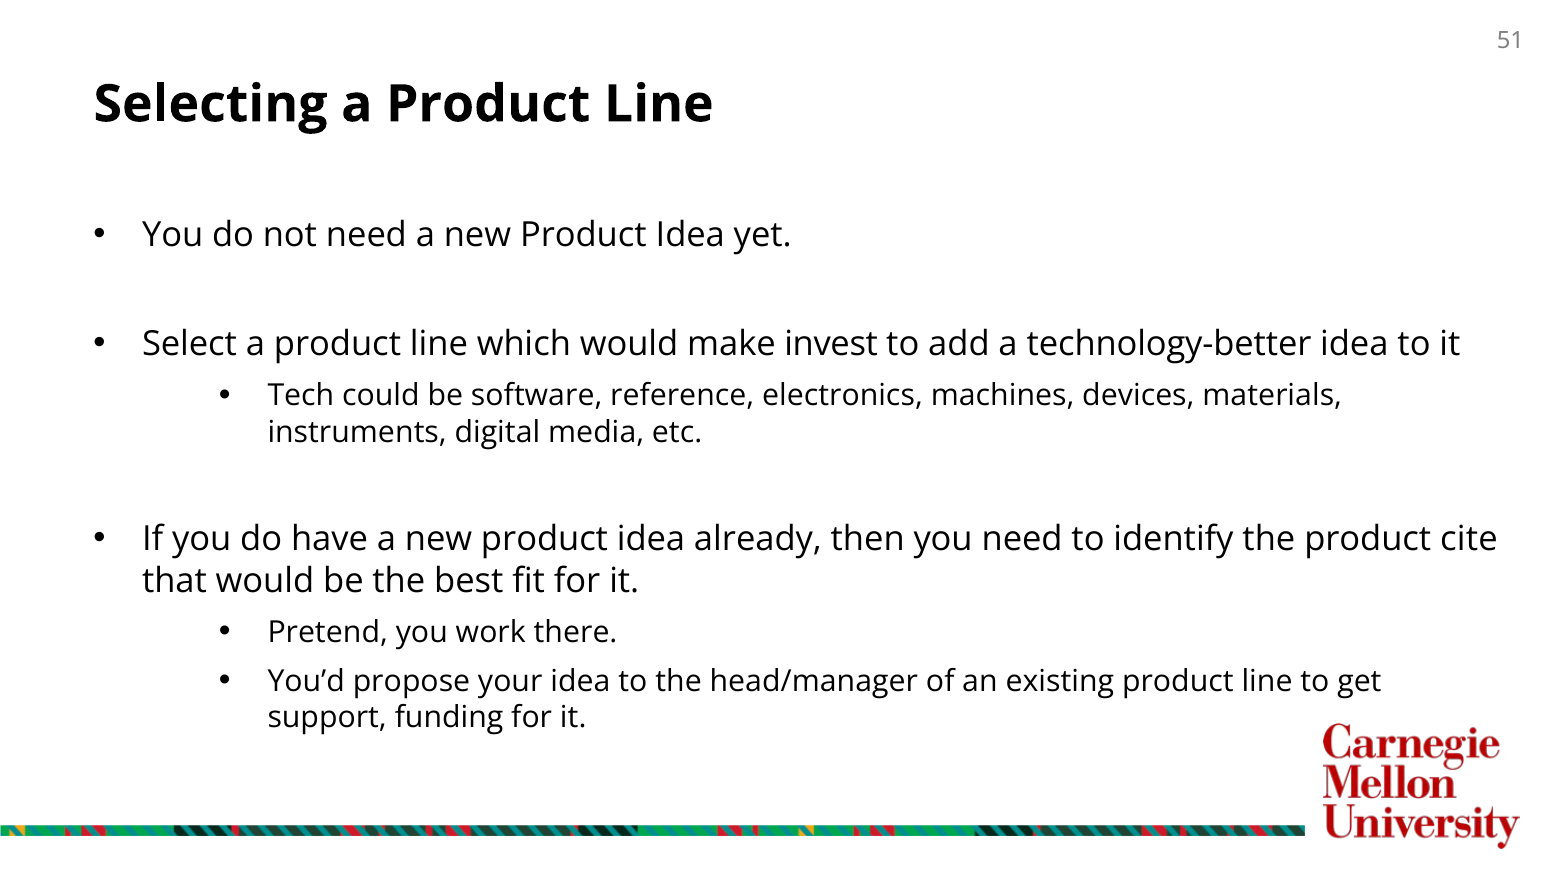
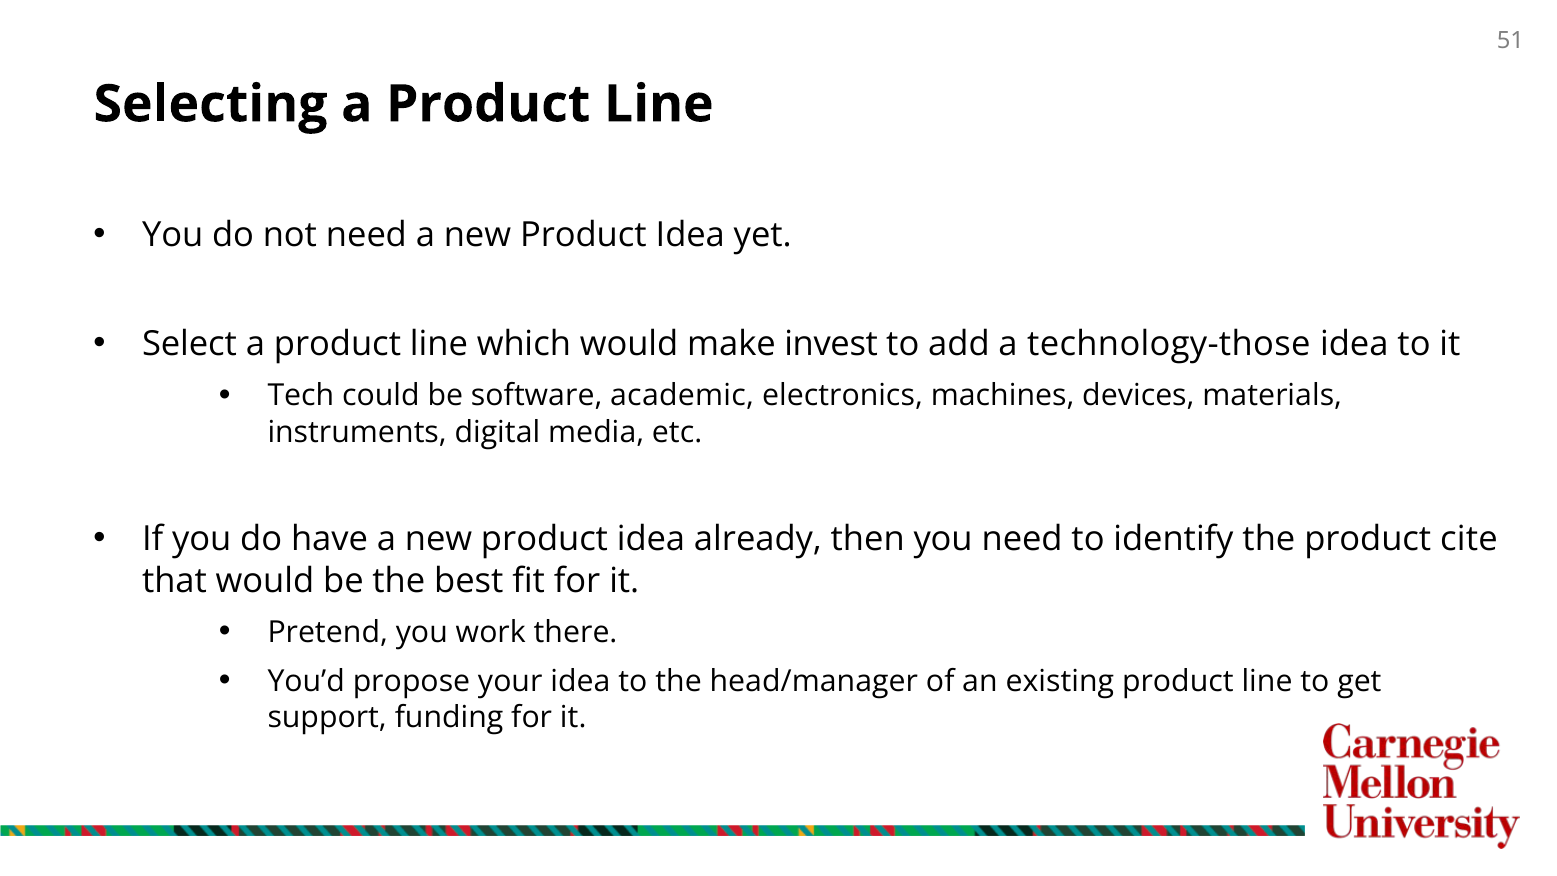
technology-better: technology-better -> technology-those
reference: reference -> academic
